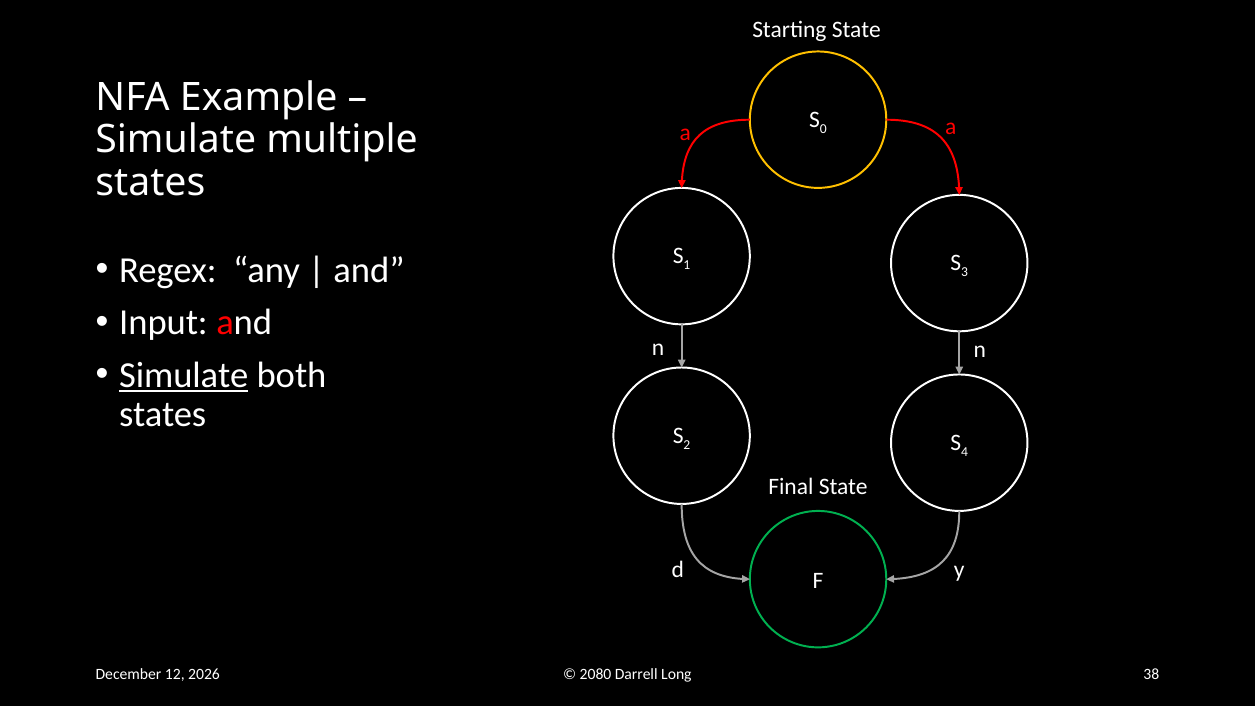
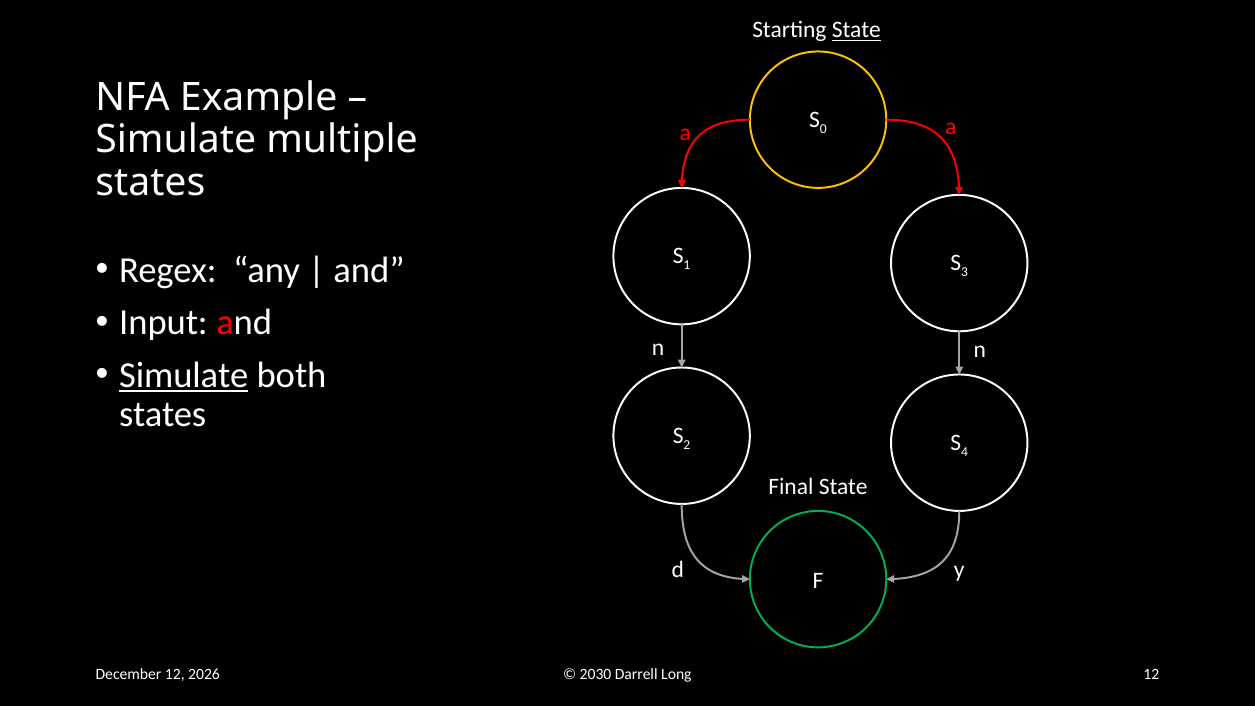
State at (856, 30) underline: none -> present
2080: 2080 -> 2030
Long 38: 38 -> 12
